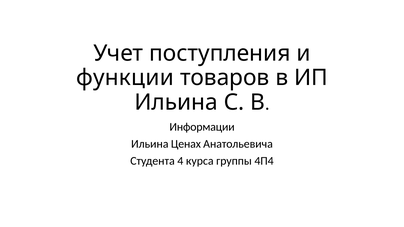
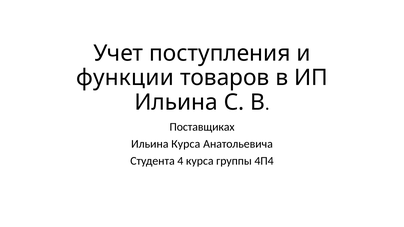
Информации: Информации -> Поставщиках
Ильина Ценах: Ценах -> Курса
